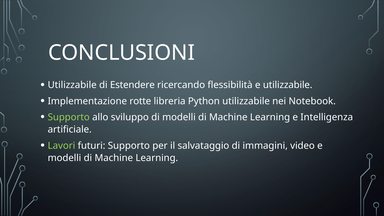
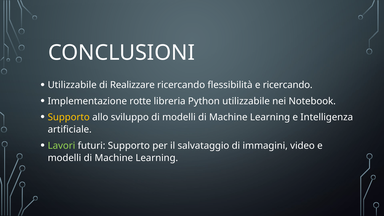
Estendere: Estendere -> Realizzare
e utilizzabile: utilizzabile -> ricercando
Supporto at (69, 117) colour: light green -> yellow
